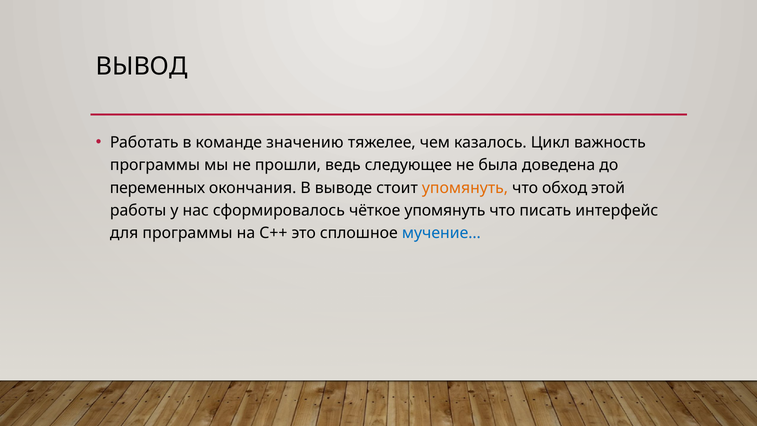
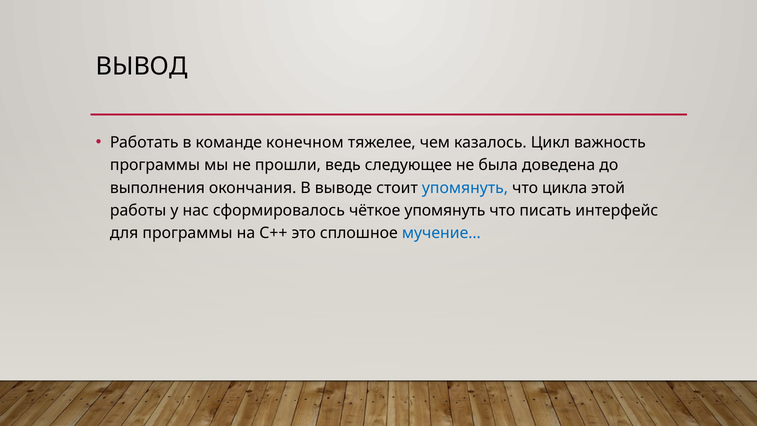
значению: значению -> конечном
переменных: переменных -> выполнения
упомянуть at (465, 188) colour: orange -> blue
обход: обход -> цикла
